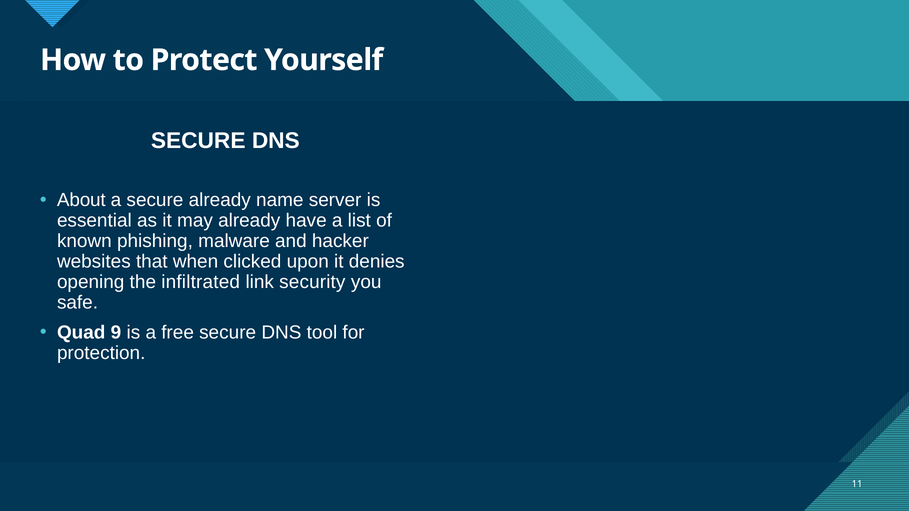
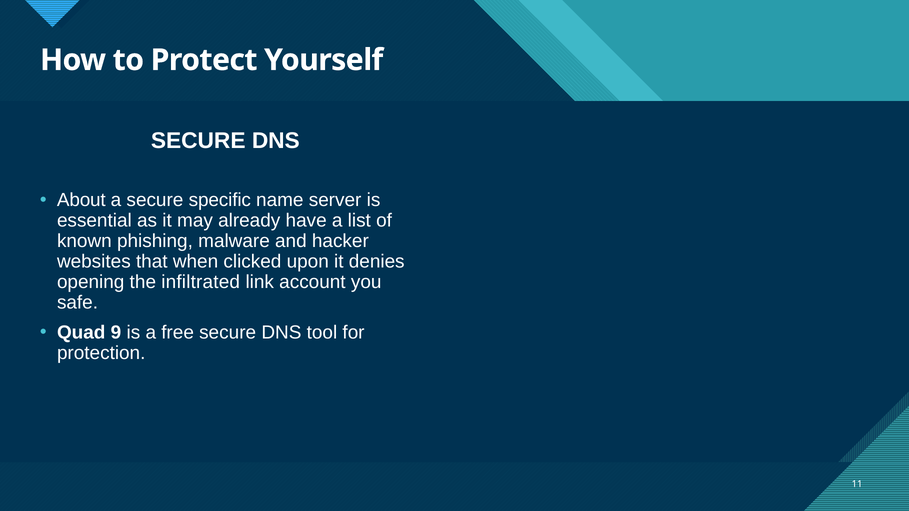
secure already: already -> specific
security: security -> account
